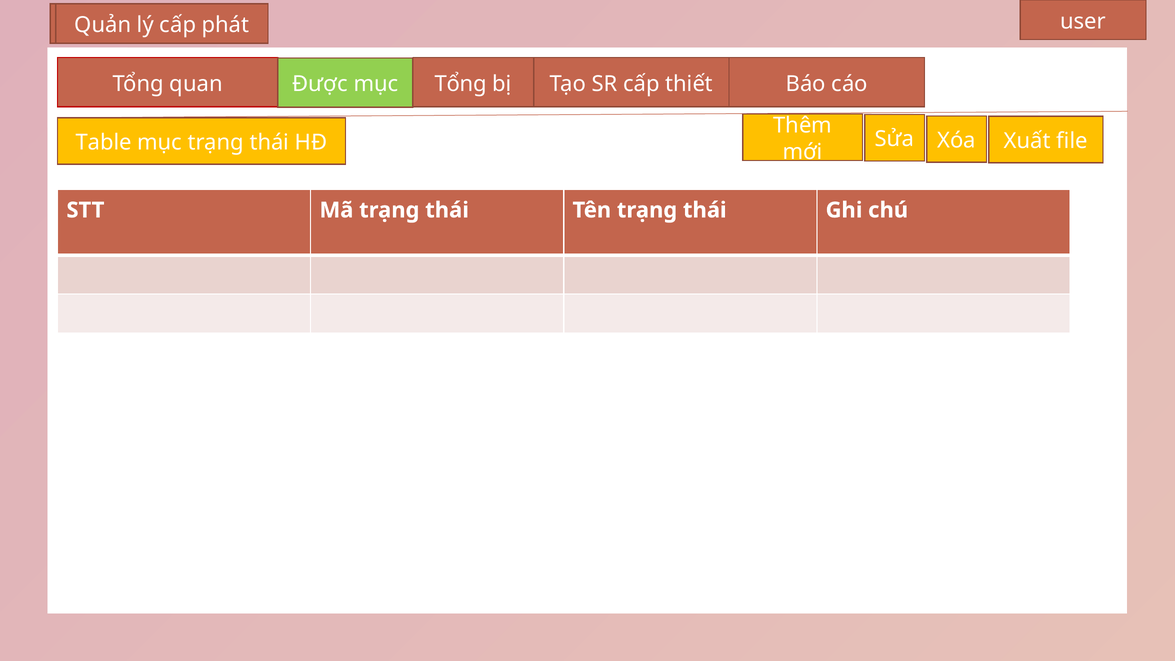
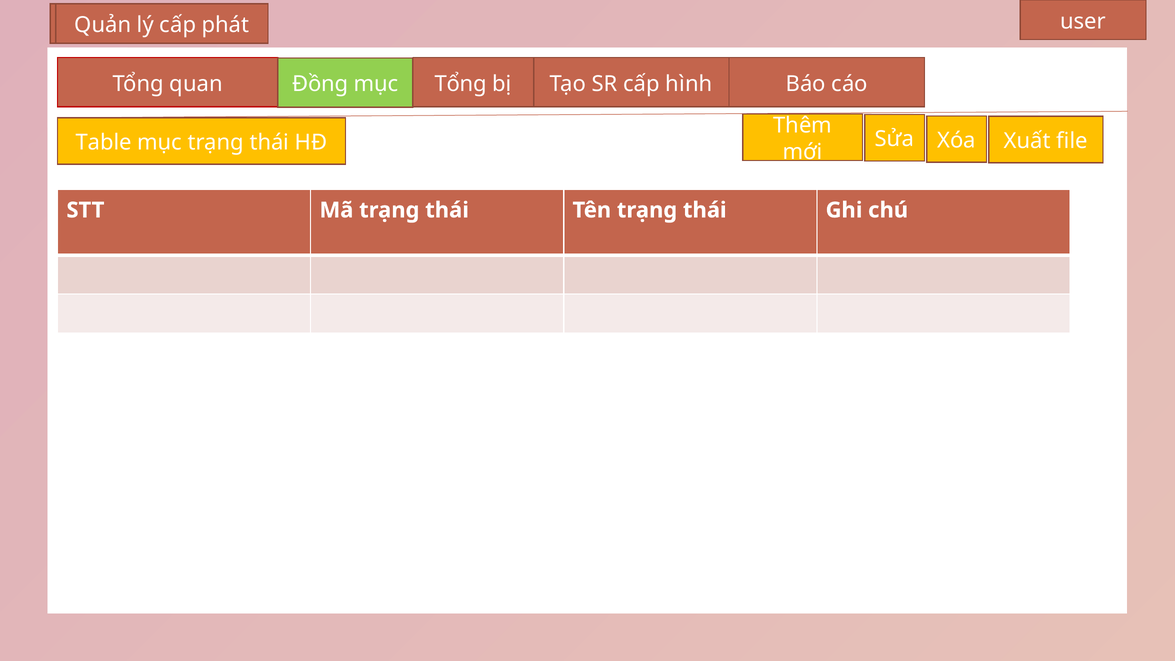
thiết: thiết -> hình
Được: Được -> Đồng
